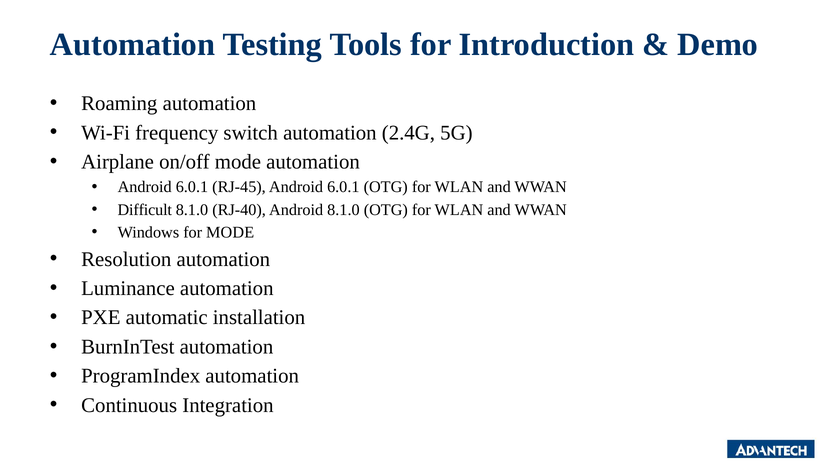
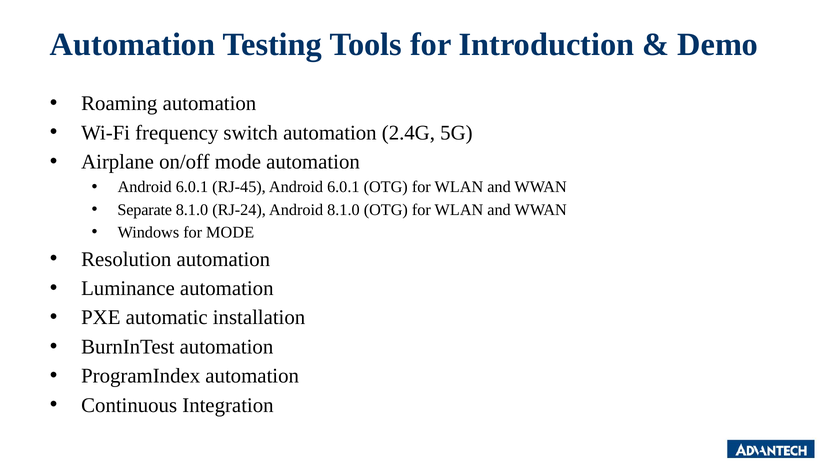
Difficult: Difficult -> Separate
RJ-40: RJ-40 -> RJ-24
